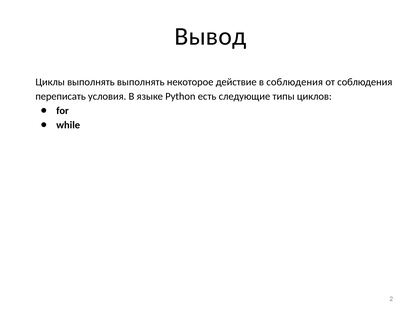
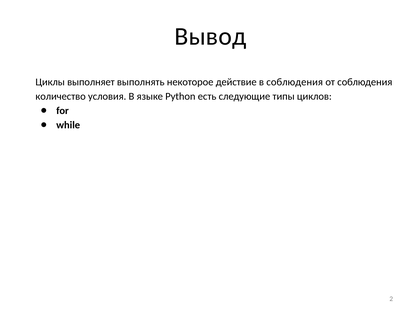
Циклы выполнять: выполнять -> выполняет
переписать: переписать -> количество
